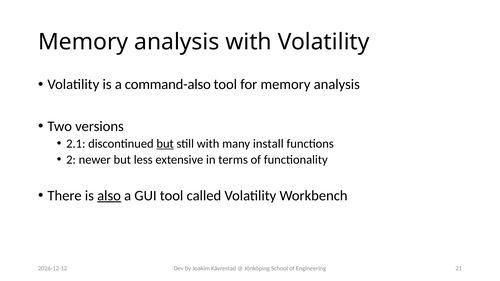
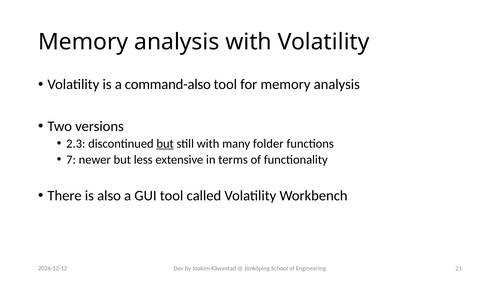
2.1: 2.1 -> 2.3
install: install -> folder
2: 2 -> 7
also underline: present -> none
